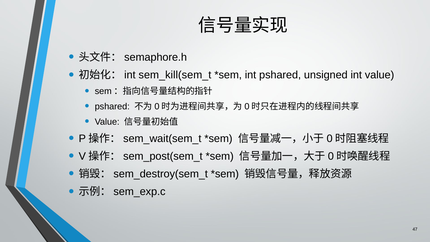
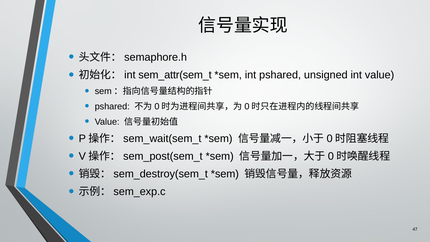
sem_kill(sem_t: sem_kill(sem_t -> sem_attr(sem_t
